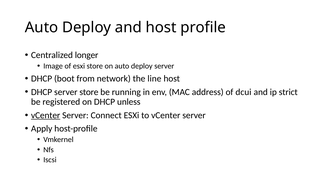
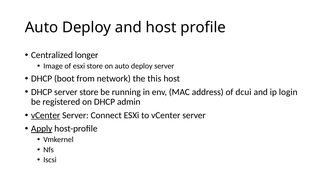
line: line -> this
strict: strict -> login
unless: unless -> admin
Apply underline: none -> present
